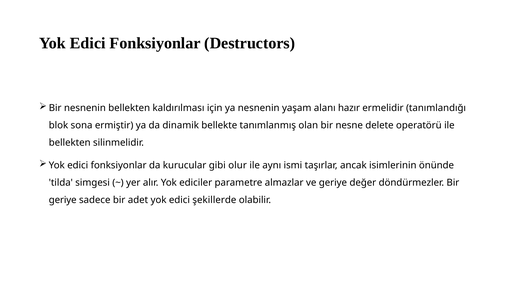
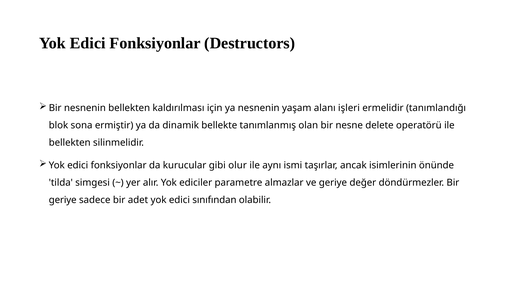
hazır: hazır -> işleri
şekillerde: şekillerde -> sınıfından
